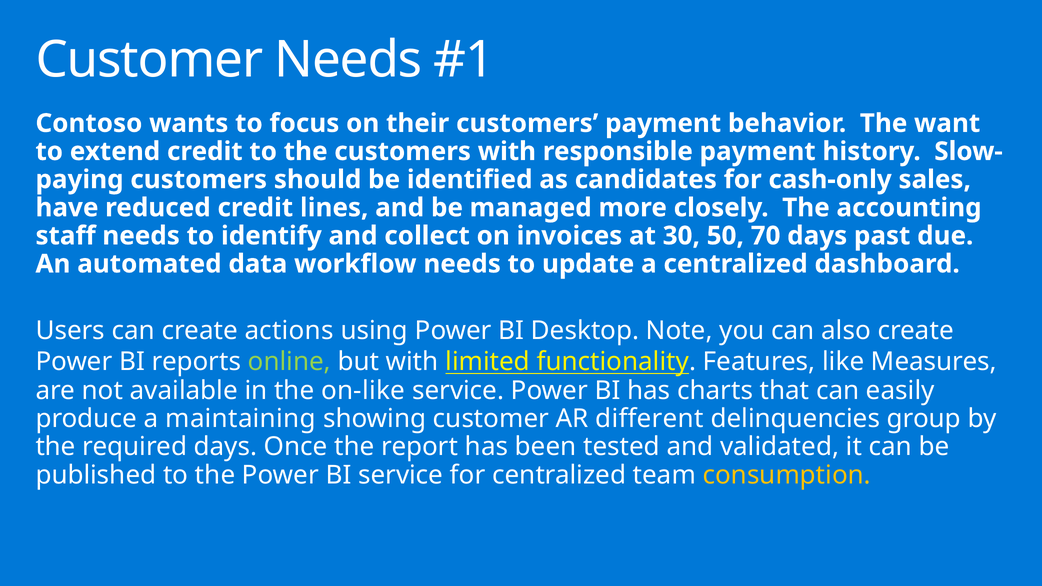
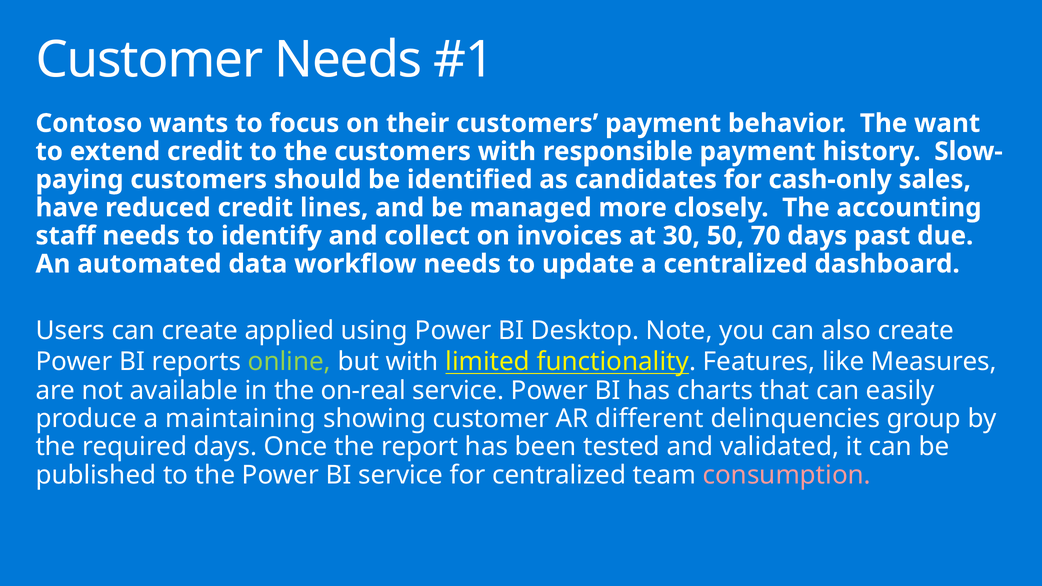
actions: actions -> applied
on-like: on-like -> on-real
consumption colour: yellow -> pink
